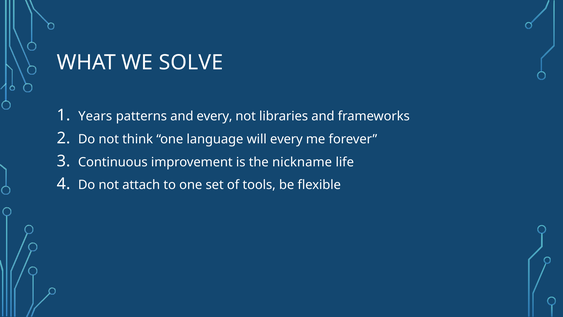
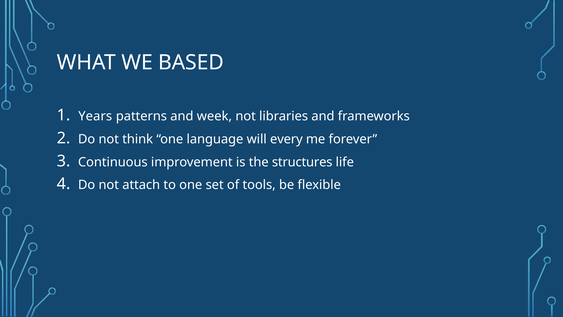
SOLVE: SOLVE -> BASED
and every: every -> week
nickname: nickname -> structures
